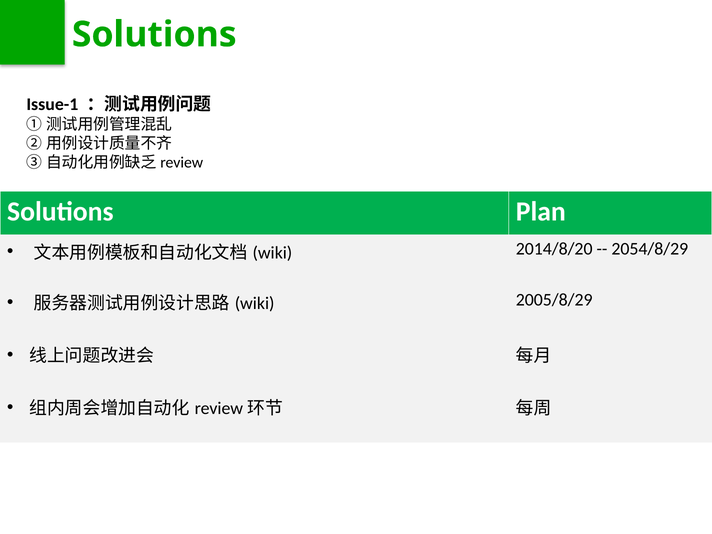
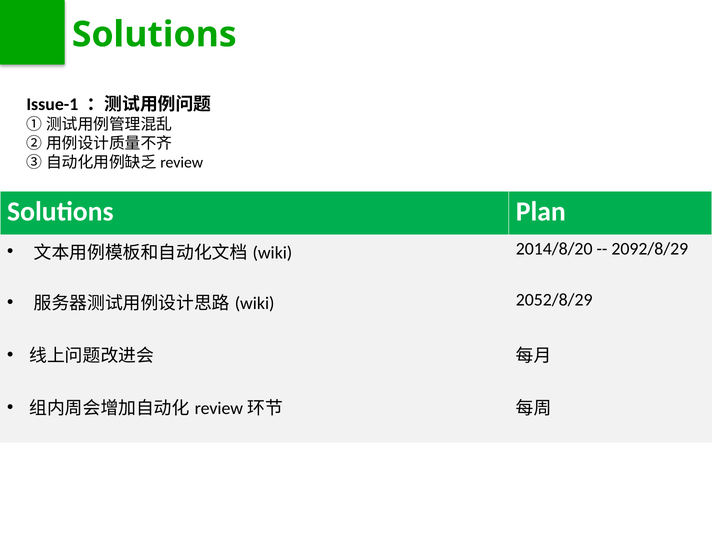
2054/8/29: 2054/8/29 -> 2092/8/29
2005/8/29: 2005/8/29 -> 2052/8/29
